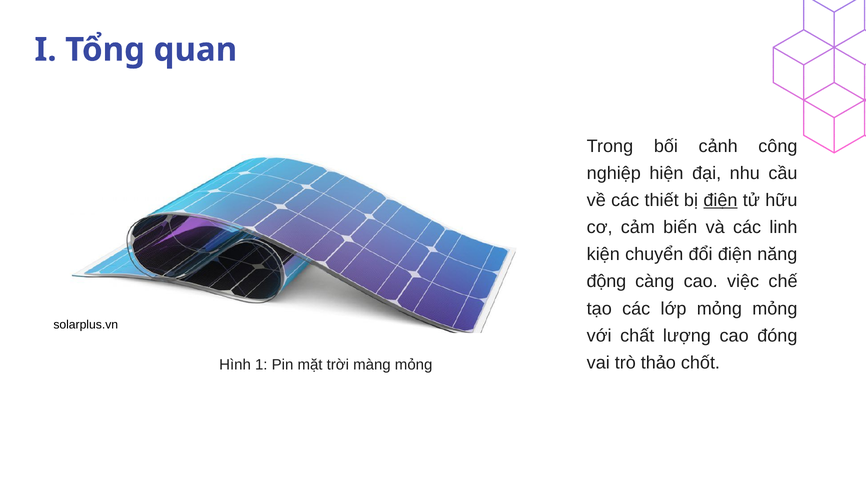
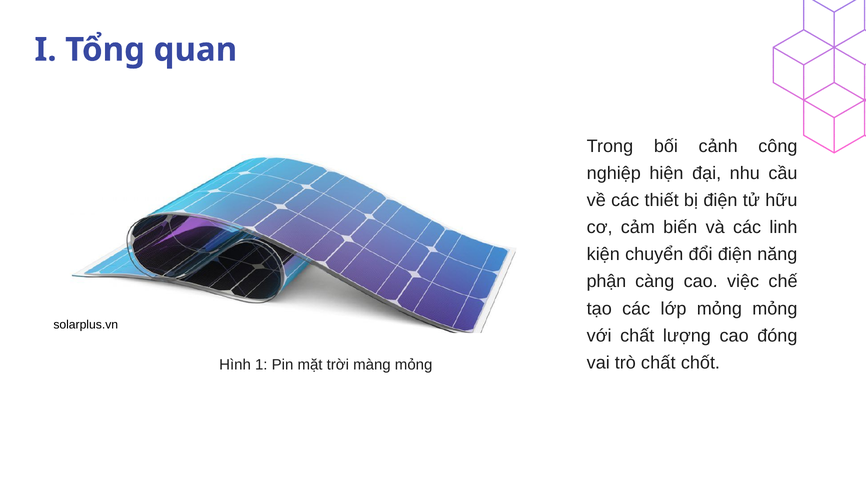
điện at (720, 200) underline: present -> none
động: động -> phận
trò thảo: thảo -> chất
